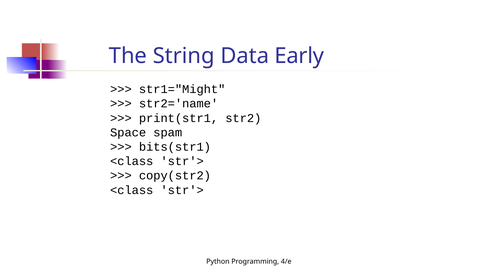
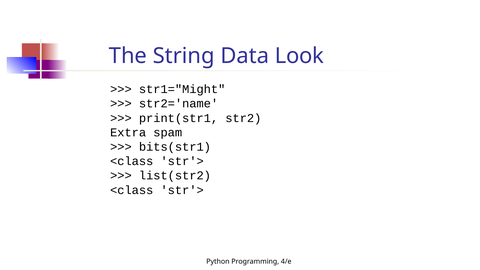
Early: Early -> Look
Space: Space -> Extra
copy(str2: copy(str2 -> list(str2
